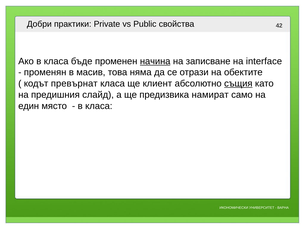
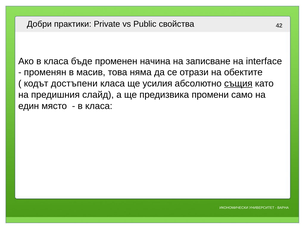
начина underline: present -> none
превърнат: превърнат -> достъпени
клиент: клиент -> усилия
намират: намират -> промени
